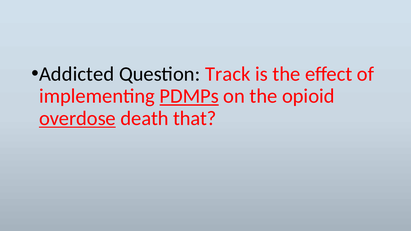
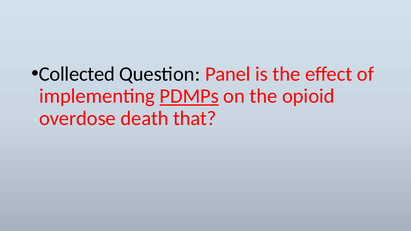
Addicted: Addicted -> Collected
Track: Track -> Panel
overdose underline: present -> none
